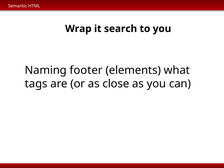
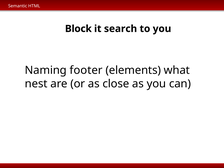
Wrap: Wrap -> Block
tags: tags -> nest
